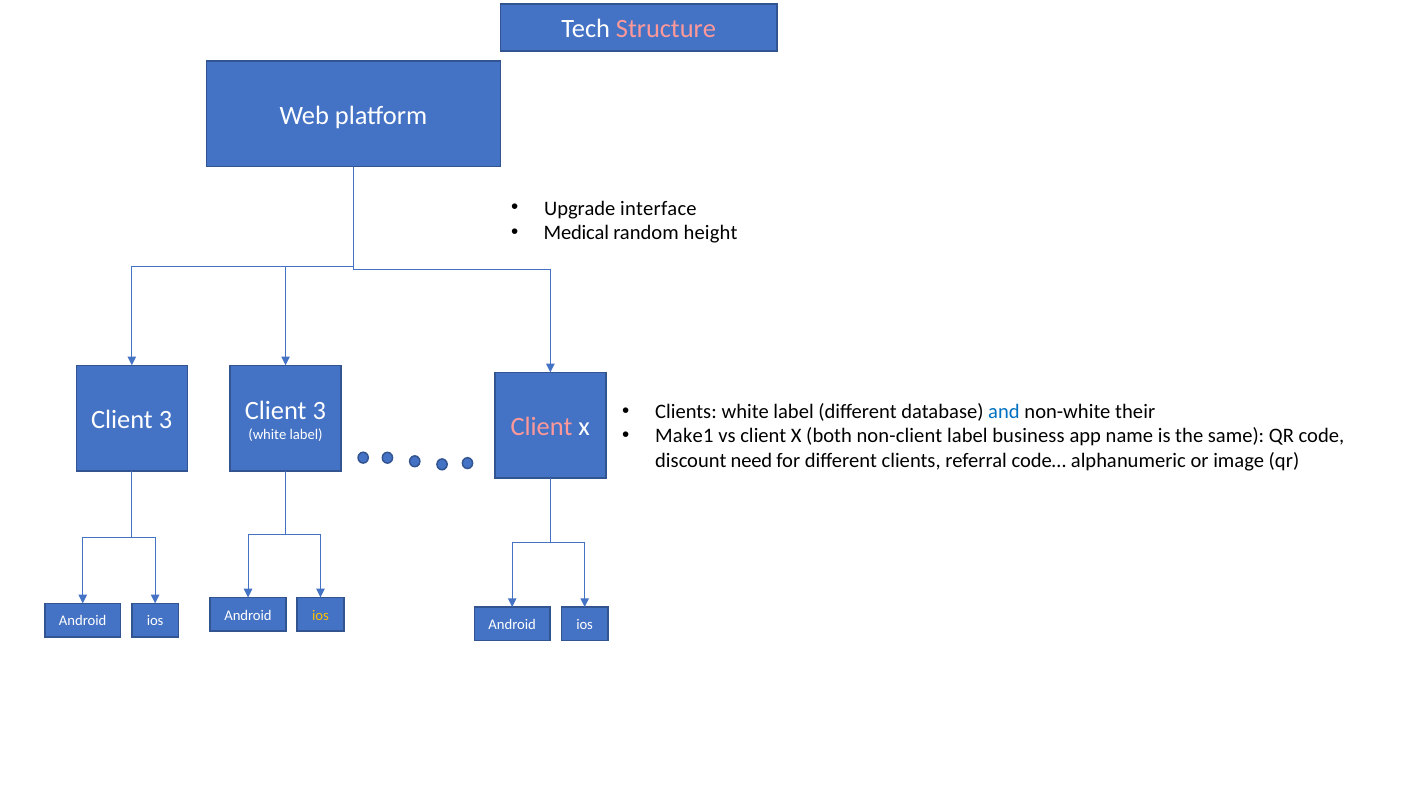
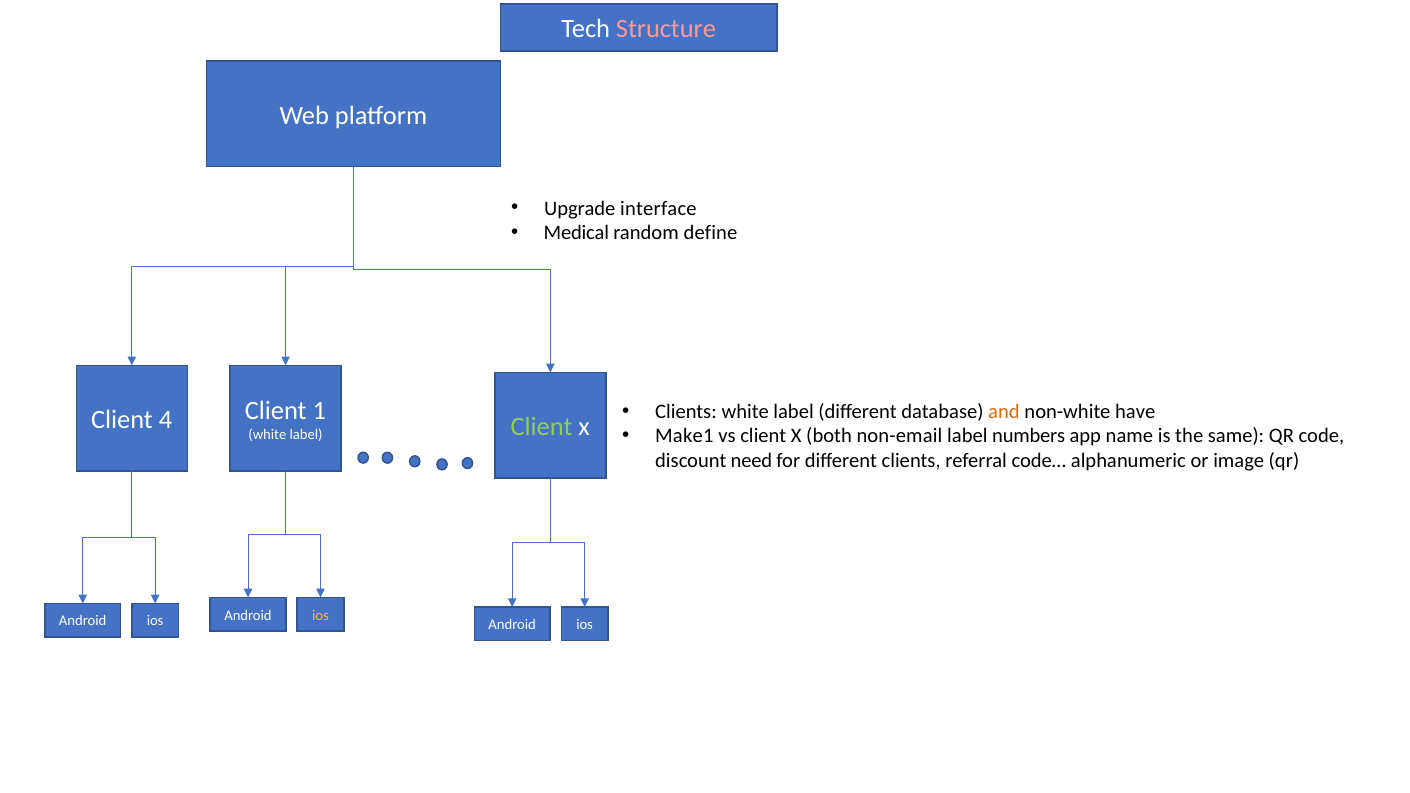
height: height -> define
and colour: blue -> orange
their: their -> have
3 at (166, 420): 3 -> 4
3 at (319, 411): 3 -> 1
non-client: non-client -> non-email
business: business -> numbers
Client at (542, 427) colour: pink -> light green
